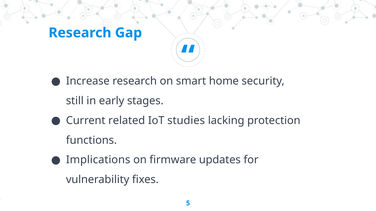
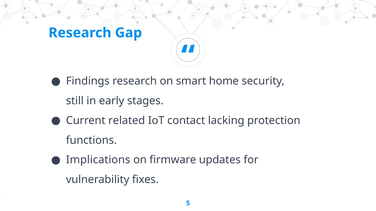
Increase: Increase -> Findings
studies: studies -> contact
